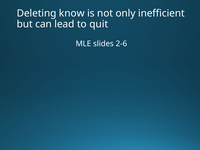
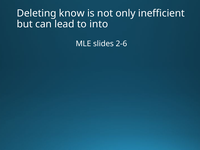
quit: quit -> into
